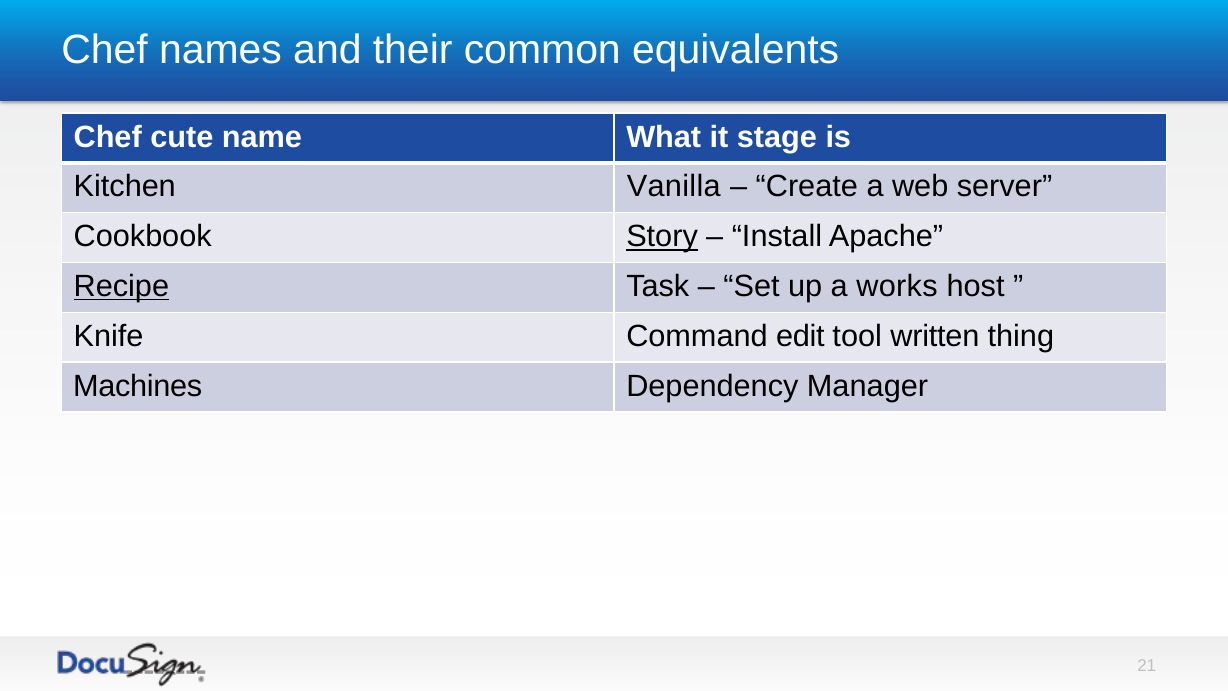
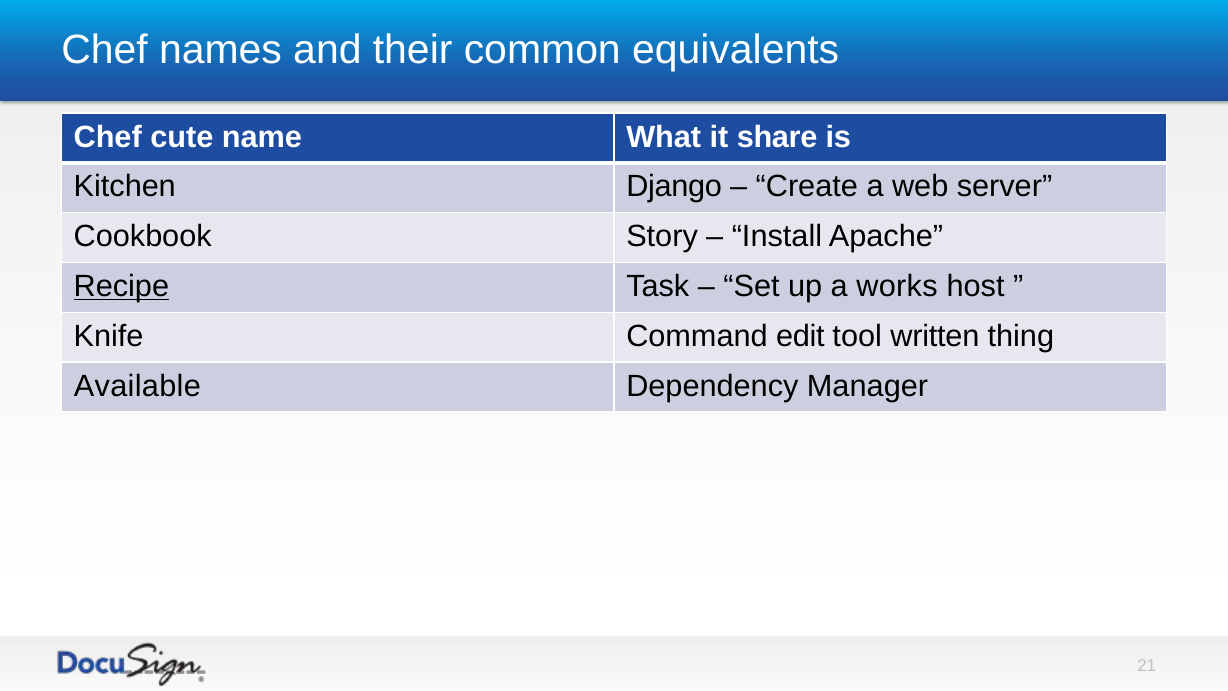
stage: stage -> share
Vanilla: Vanilla -> Django
Story underline: present -> none
Machines: Machines -> Available
